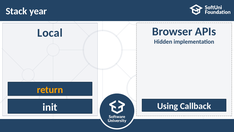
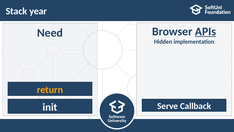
APIs underline: none -> present
Local: Local -> Need
Using: Using -> Serve
